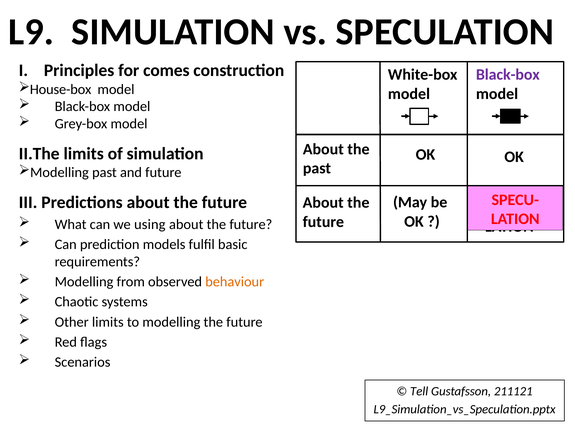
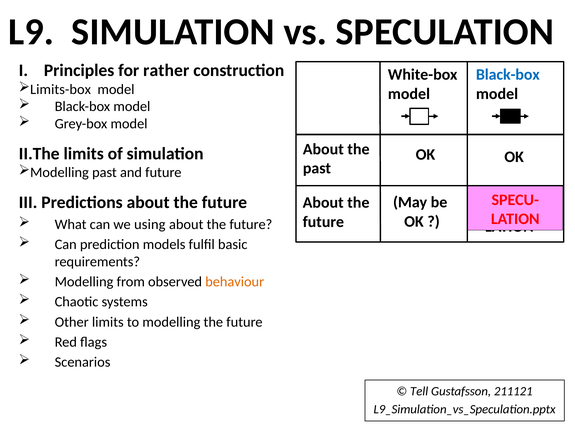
comes: comes -> rather
Black-box at (508, 75) colour: purple -> blue
House-box: House-box -> Limits-box
